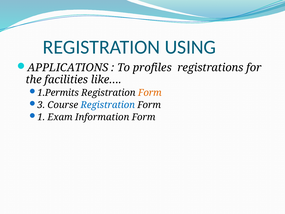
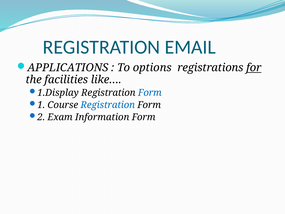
USING: USING -> EMAIL
profiles: profiles -> options
for underline: none -> present
1.Permits: 1.Permits -> 1.Display
Form at (150, 93) colour: orange -> blue
3: 3 -> 1
1: 1 -> 2
